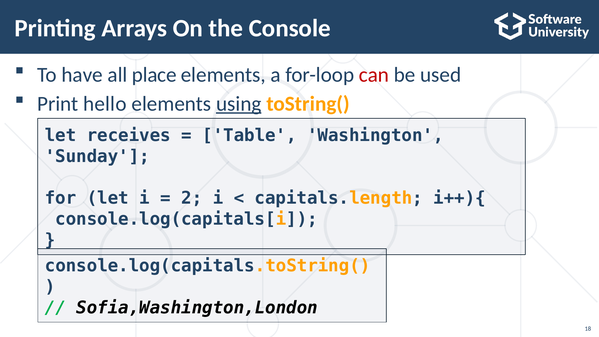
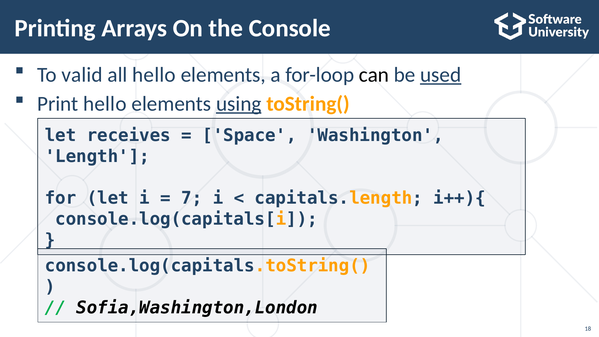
have: have -> valid
all place: place -> hello
can colour: red -> black
used underline: none -> present
Table: Table -> Space
Sunday: Sunday -> Length
2: 2 -> 7
